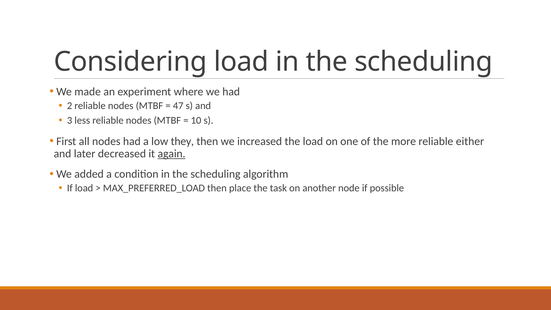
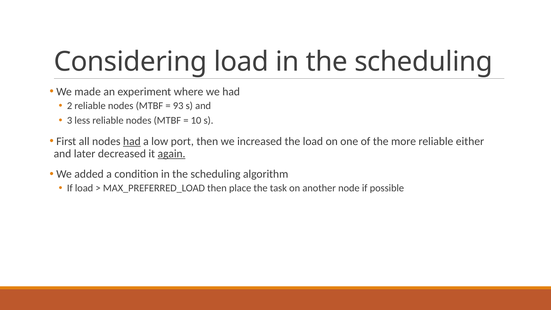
47: 47 -> 93
had at (132, 141) underline: none -> present
they: they -> port
